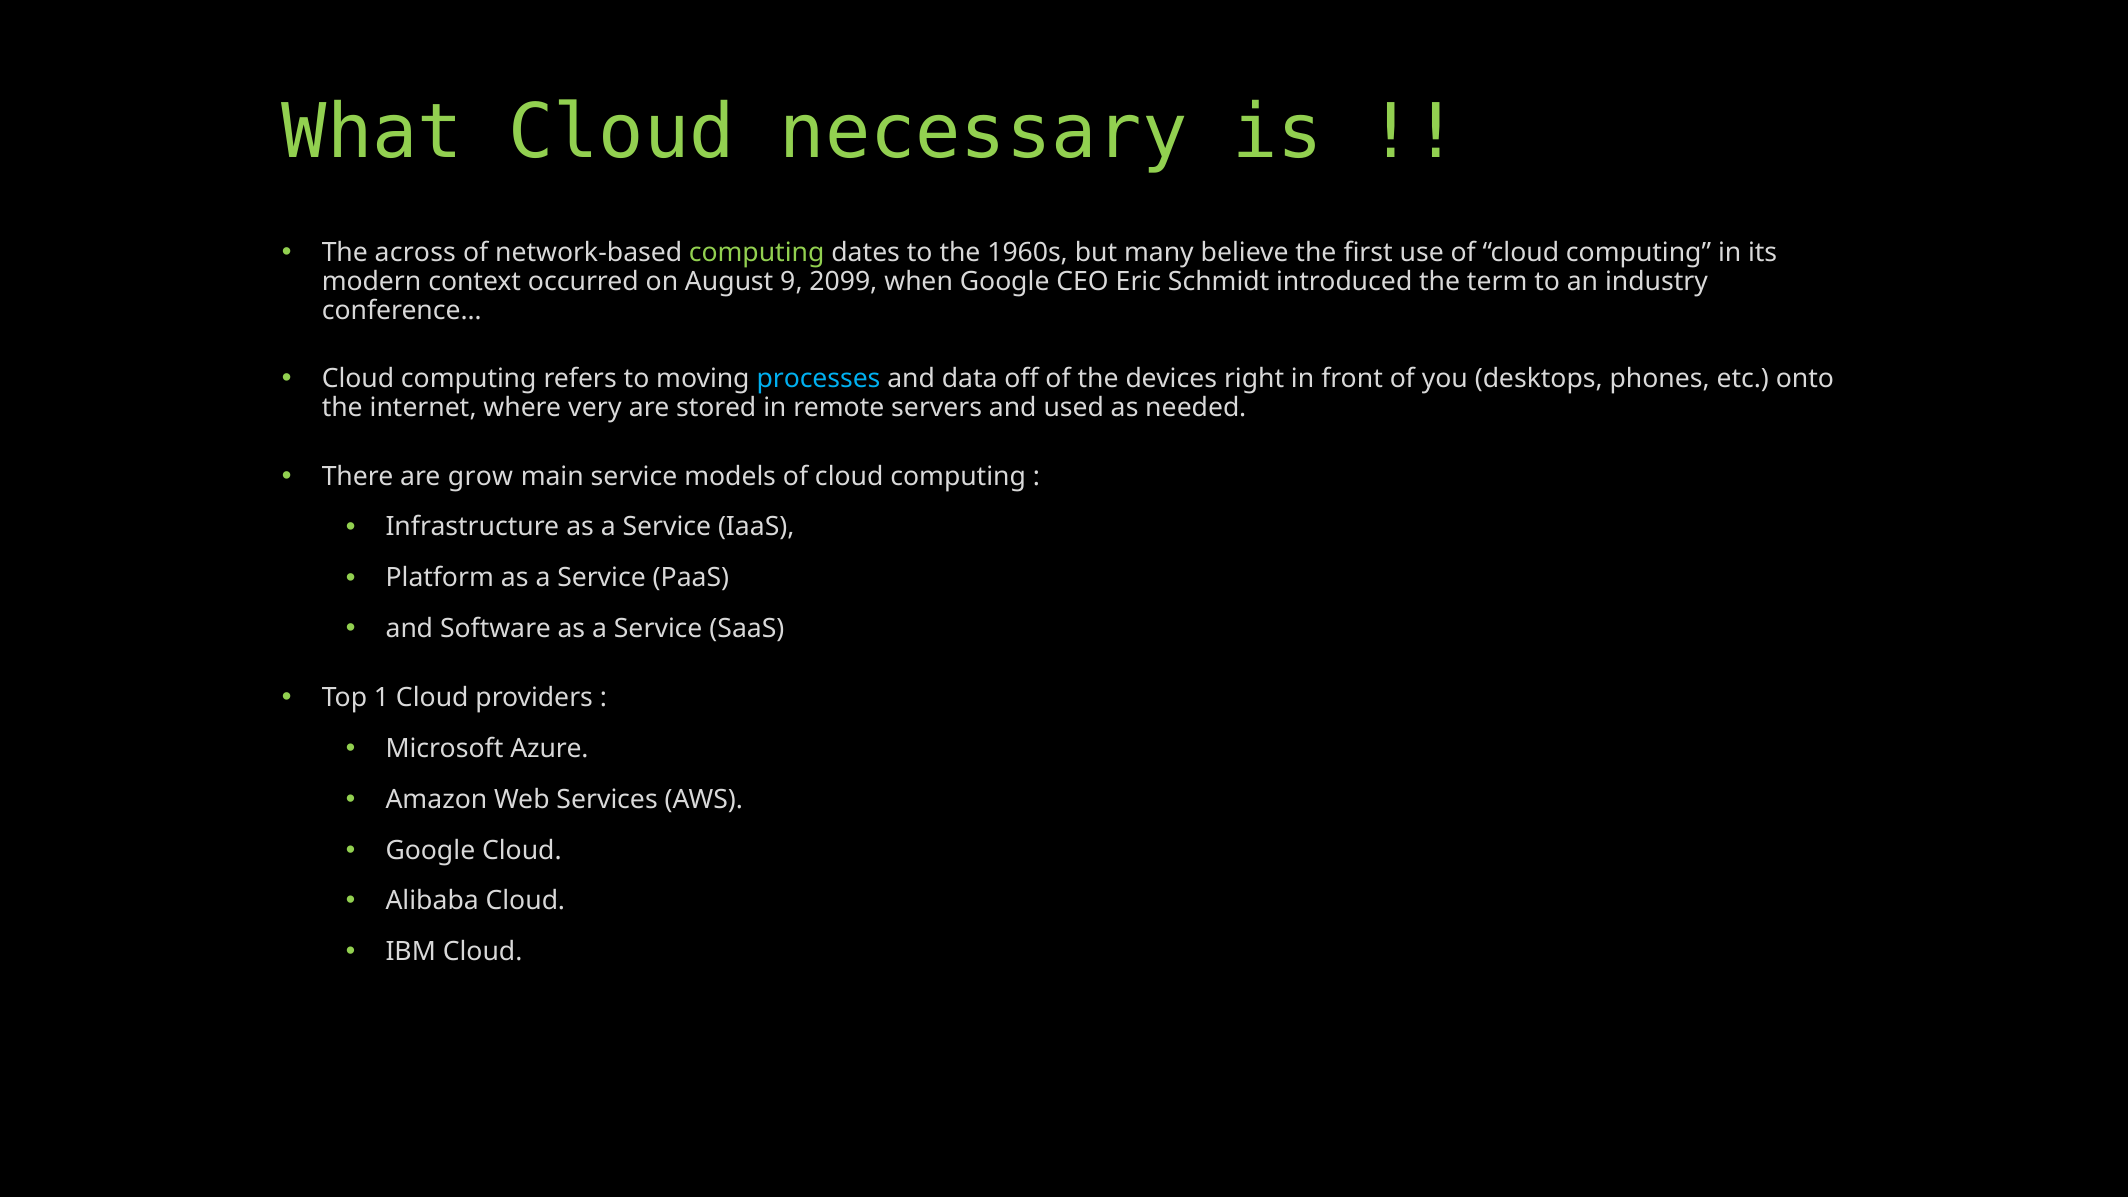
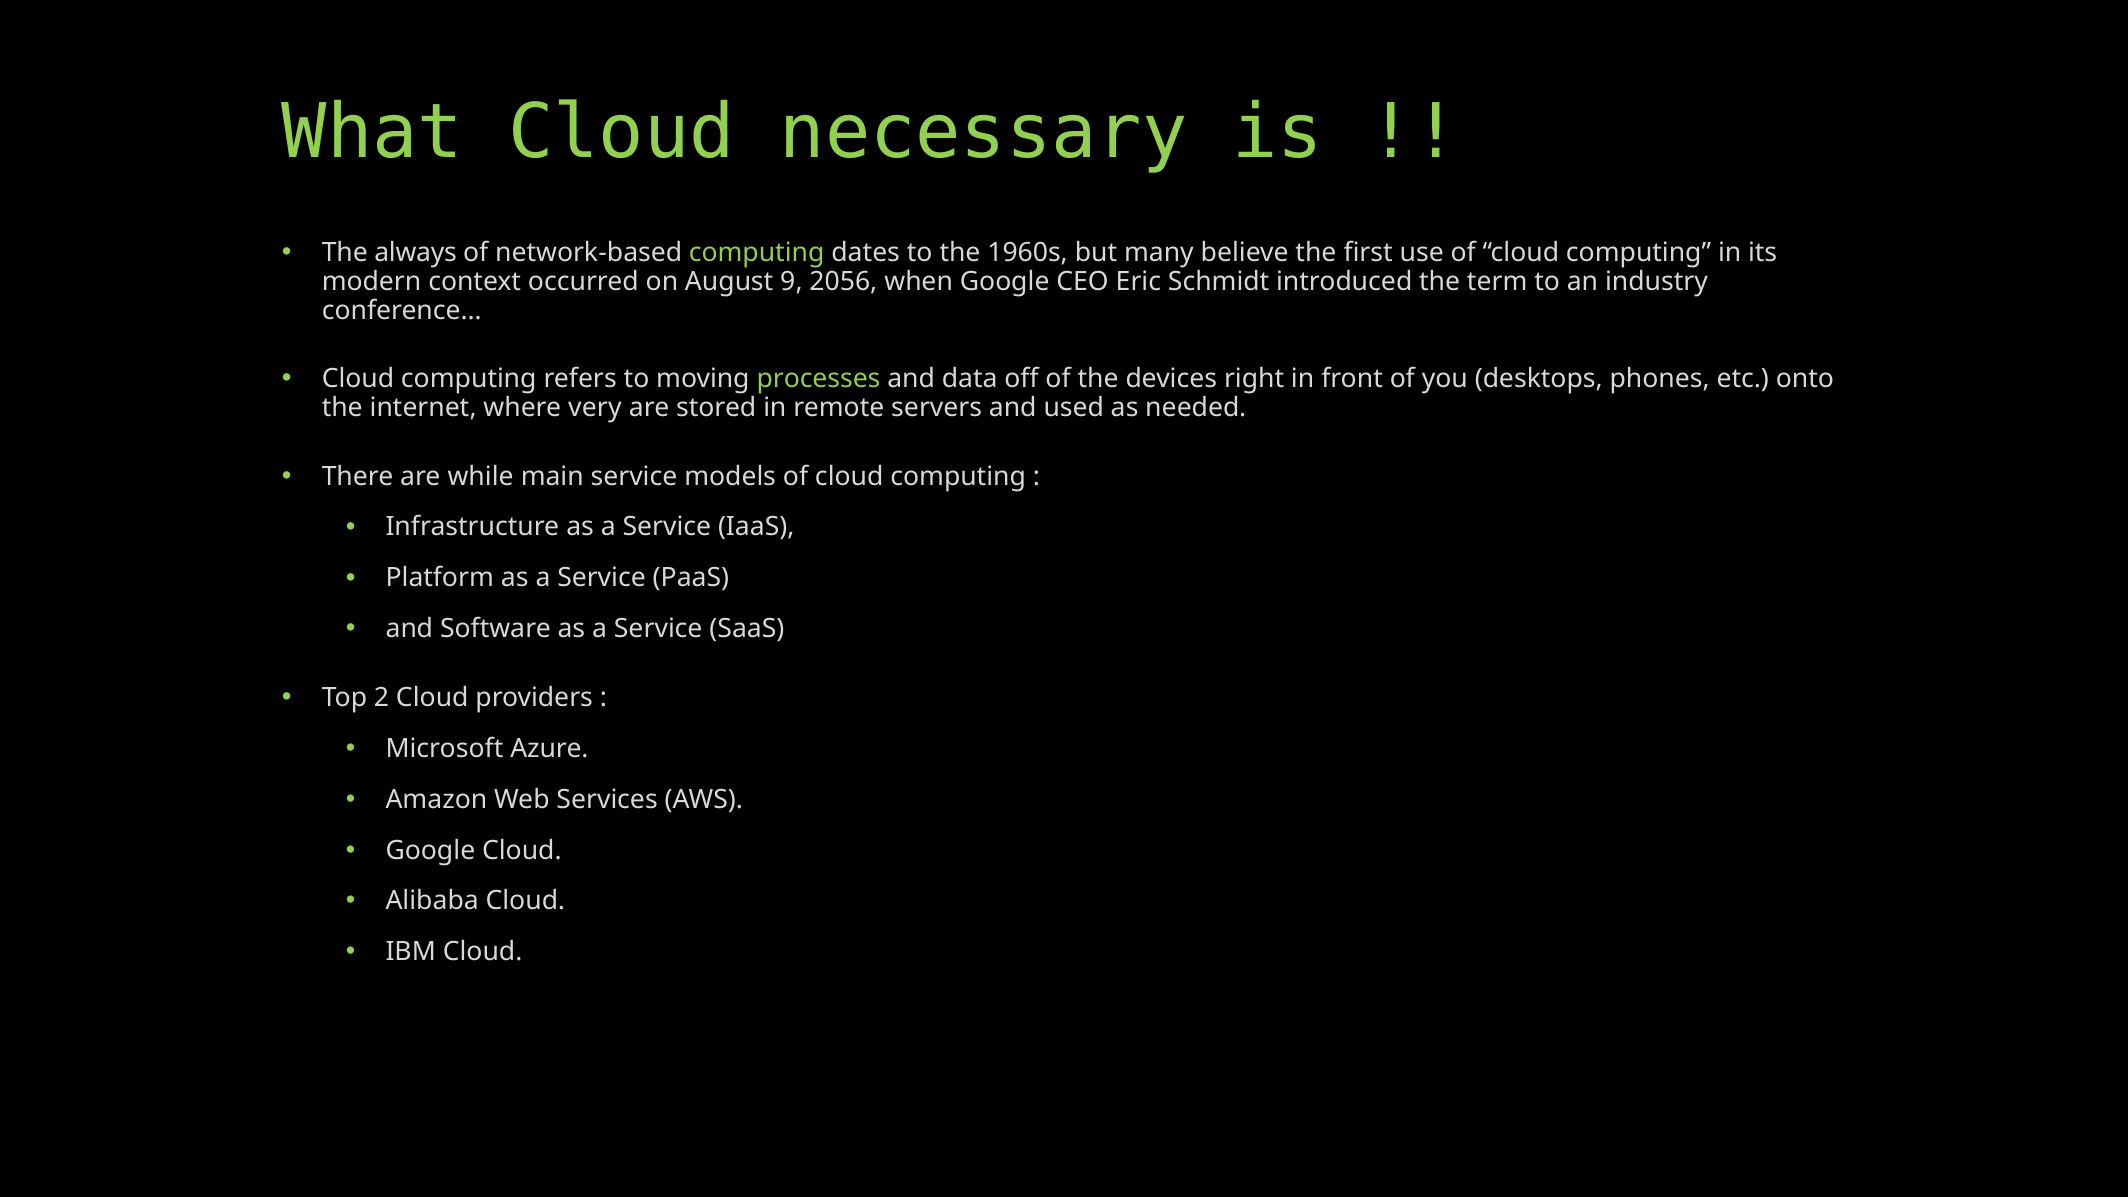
across: across -> always
2099: 2099 -> 2056
processes colour: light blue -> light green
grow: grow -> while
1: 1 -> 2
